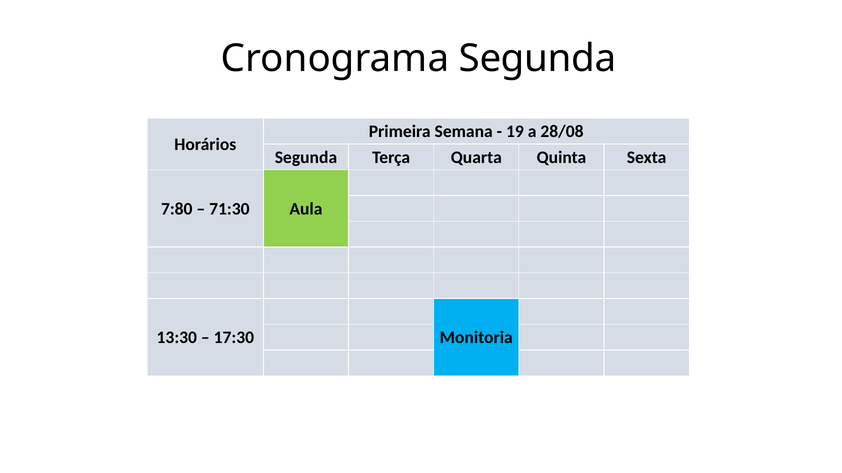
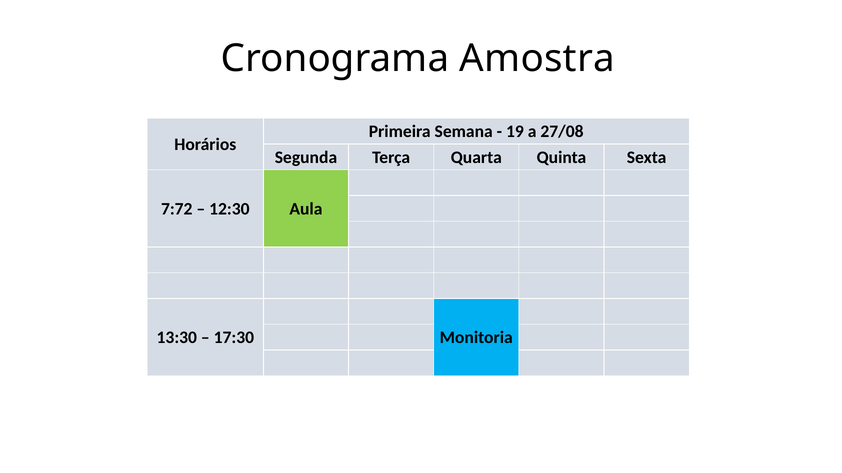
Cronograma Segunda: Segunda -> Amostra
28/08: 28/08 -> 27/08
7:80: 7:80 -> 7:72
71:30: 71:30 -> 12:30
